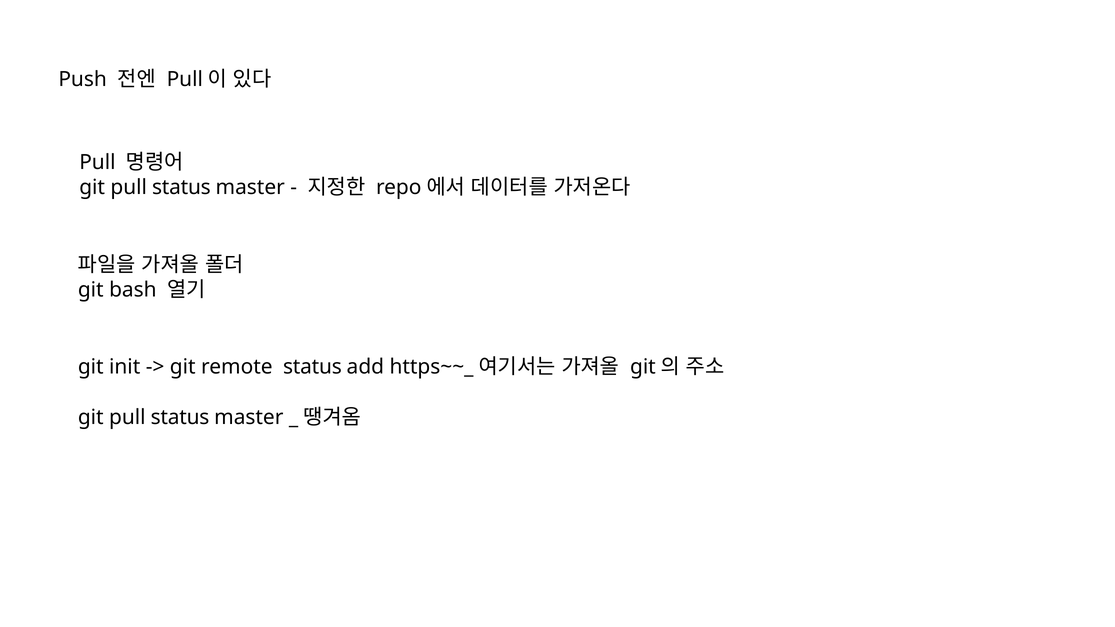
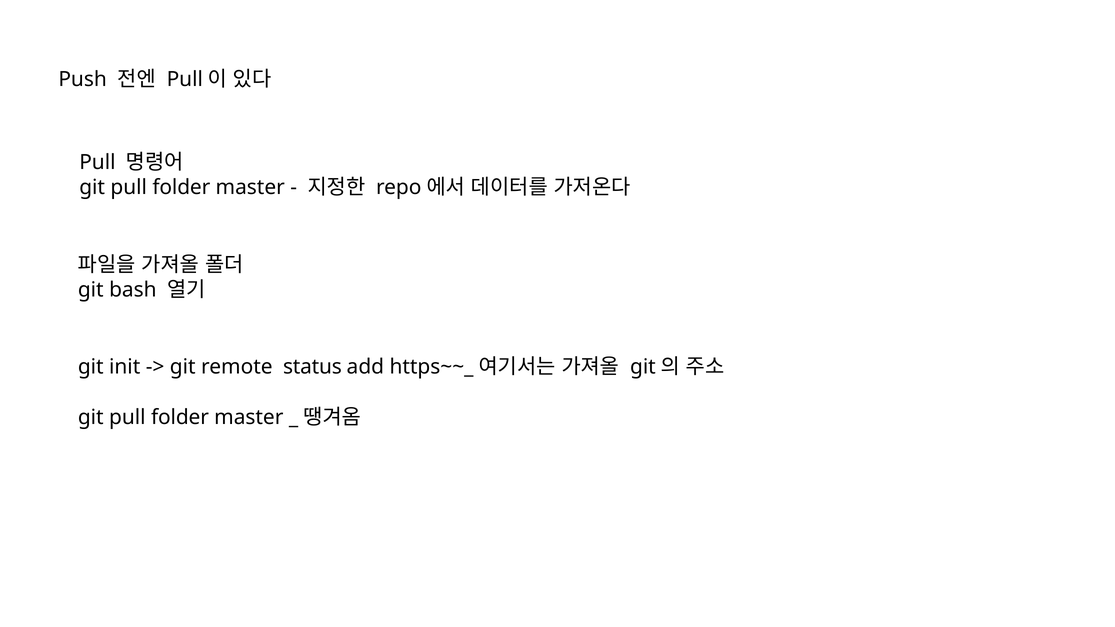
status at (181, 187): status -> folder
status at (180, 417): status -> folder
